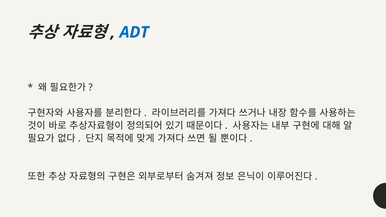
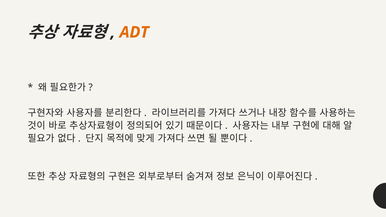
ADT colour: blue -> orange
